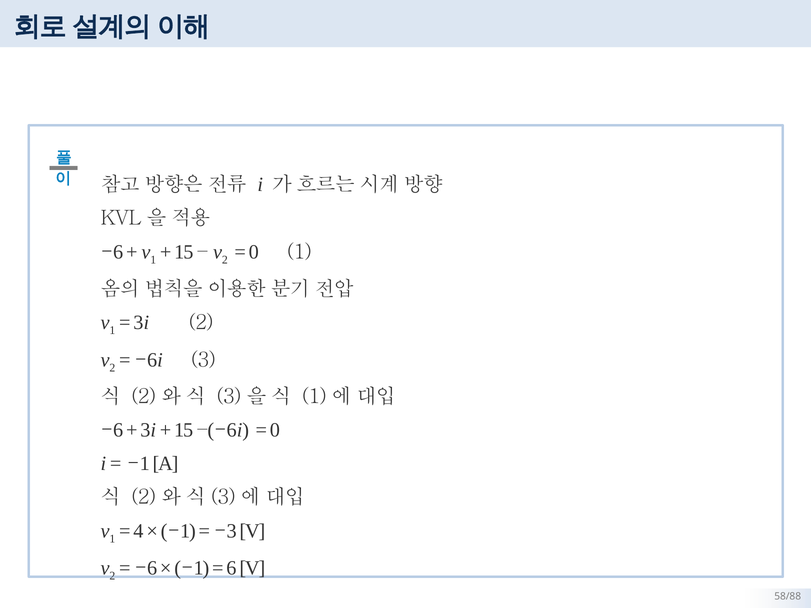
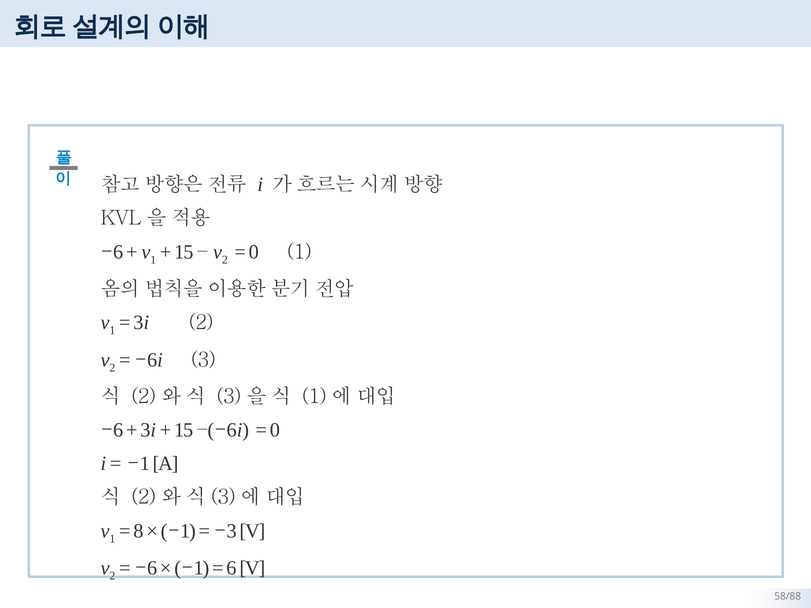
4: 4 -> 8
